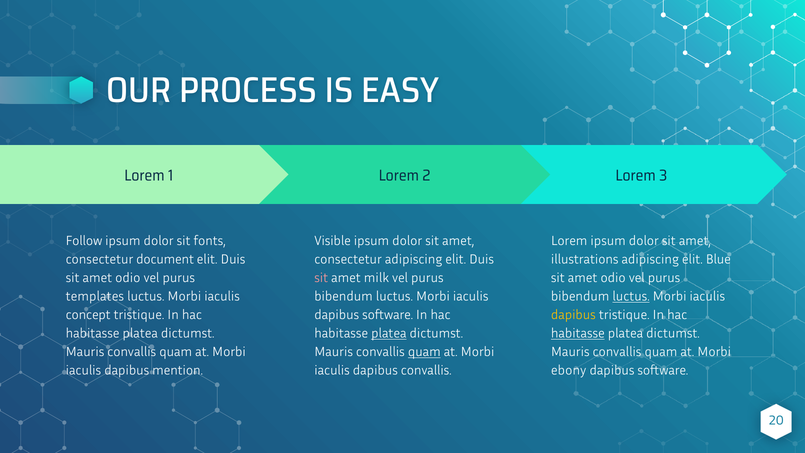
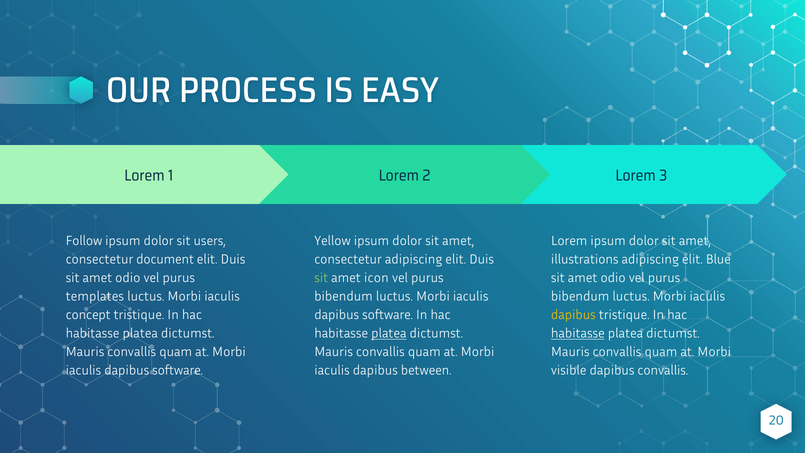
fonts: fonts -> users
Visible: Visible -> Yellow
sit at (321, 278) colour: pink -> light green
milk: milk -> icon
luctus at (631, 296) underline: present -> none
quam at (424, 352) underline: present -> none
mention at (178, 370): mention -> software
dapibus convallis: convallis -> between
ebony: ebony -> visible
software at (663, 370): software -> convallis
